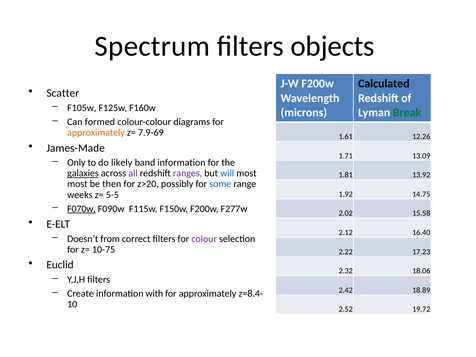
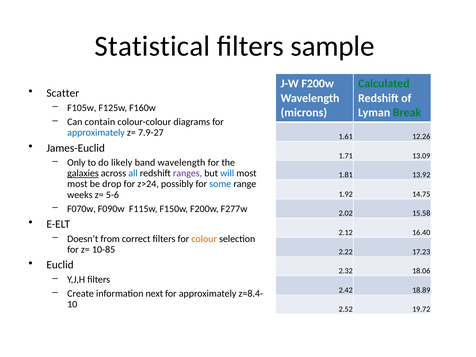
Spectrum: Spectrum -> Statistical
objects: objects -> sample
Calculated colour: black -> green
formed: formed -> contain
approximately at (96, 133) colour: orange -> blue
7.9-69: 7.9-69 -> 7.9-27
James-Made: James-Made -> James-Euclid
band information: information -> wavelength
all colour: purple -> blue
then: then -> drop
z>20: z>20 -> z>24
5-5: 5-5 -> 5-6
F070w underline: present -> none
colour colour: purple -> orange
10-75: 10-75 -> 10-85
with: with -> next
